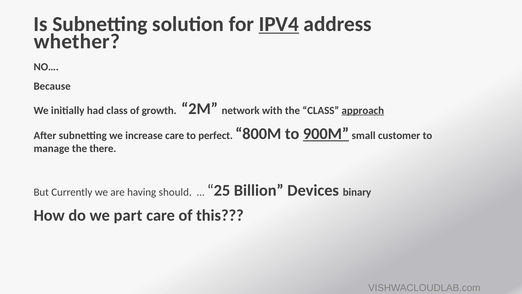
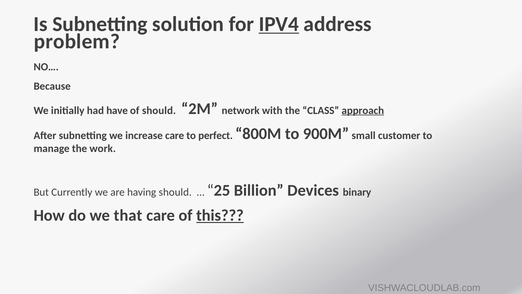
whether: whether -> problem
had class: class -> have
of growth: growth -> should
900M underline: present -> none
there: there -> work
part: part -> that
this underline: none -> present
